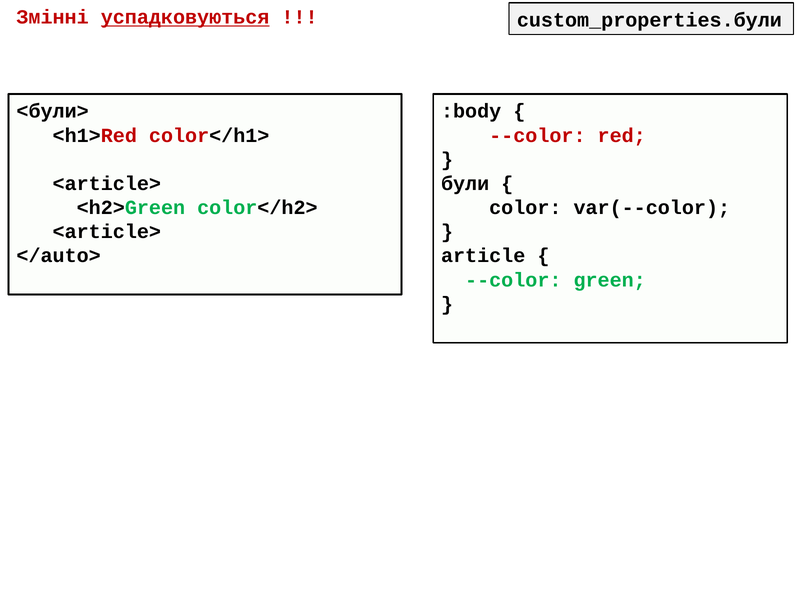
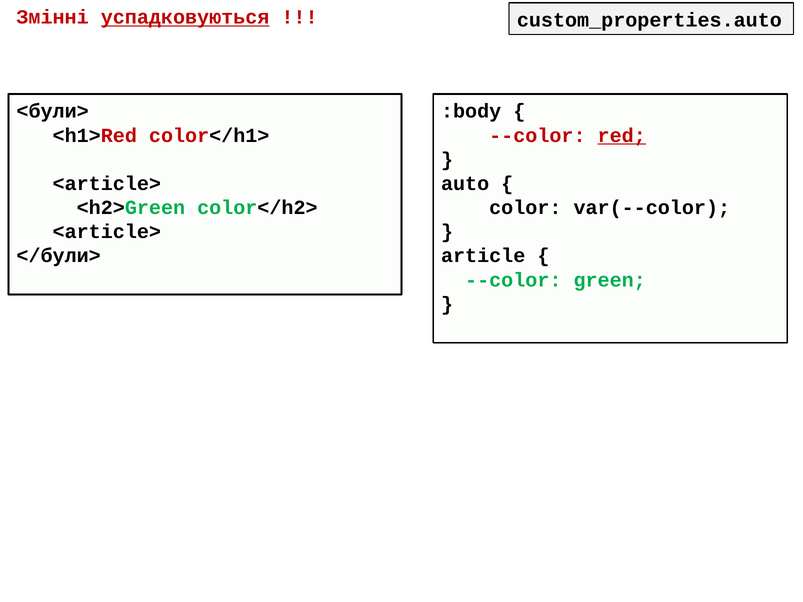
custom_properties.були: custom_properties.були -> custom_properties.auto
red underline: none -> present
були: були -> auto
</auto>: </auto> -> </були>
